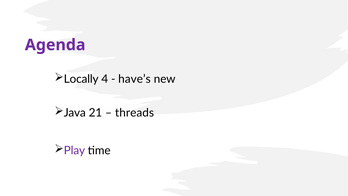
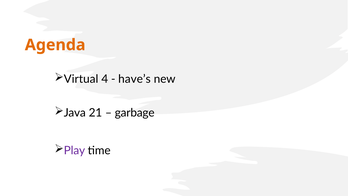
Agenda colour: purple -> orange
Locally: Locally -> Virtual
threads: threads -> garbage
